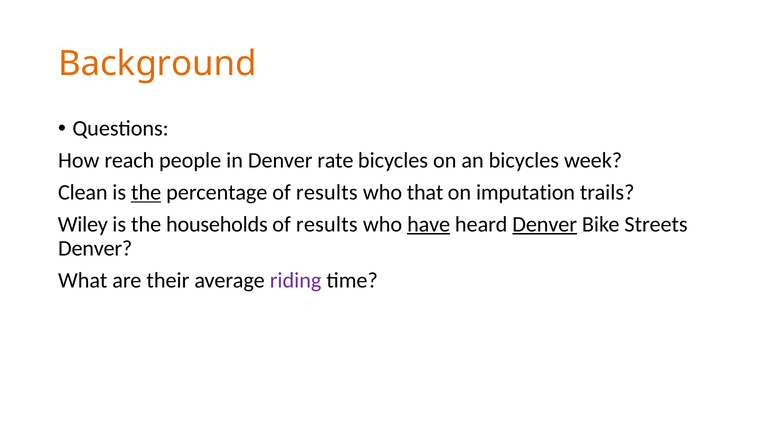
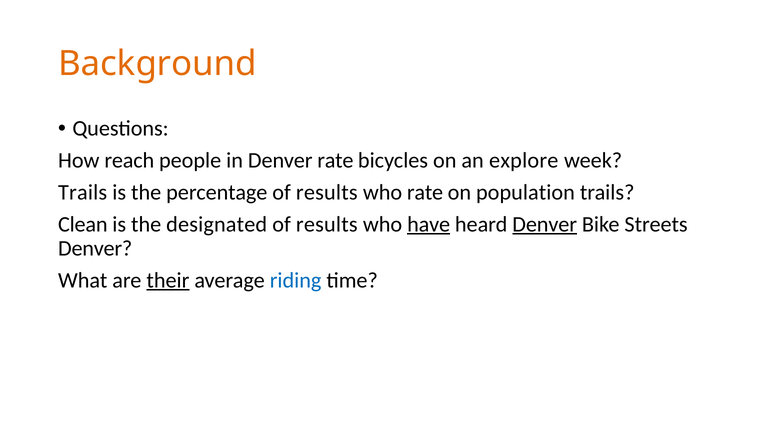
an bicycles: bicycles -> explore
Clean at (83, 193): Clean -> Trails
the at (146, 193) underline: present -> none
who that: that -> rate
imputation: imputation -> population
Wiley: Wiley -> Clean
households: households -> designated
their underline: none -> present
riding colour: purple -> blue
